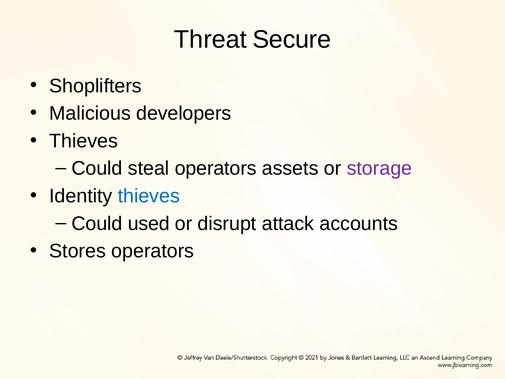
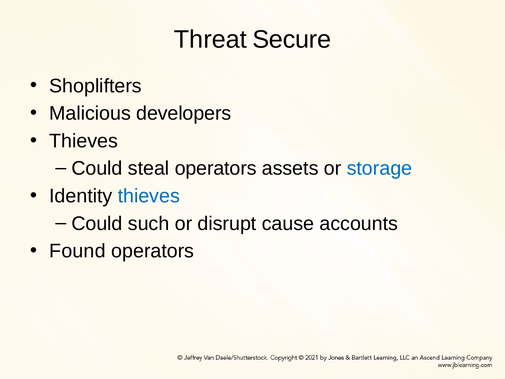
storage colour: purple -> blue
used: used -> such
attack: attack -> cause
Stores: Stores -> Found
